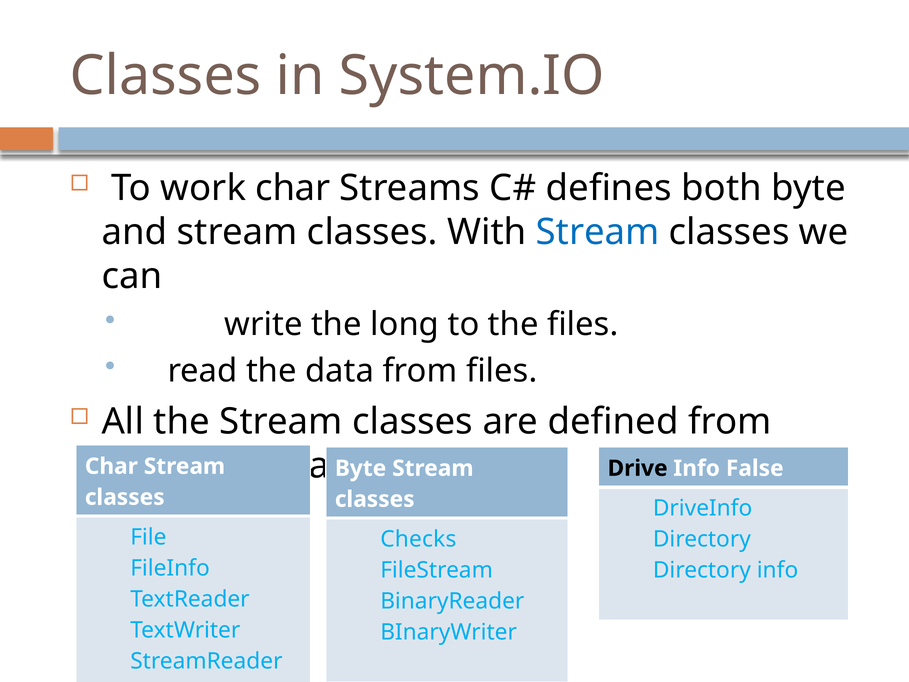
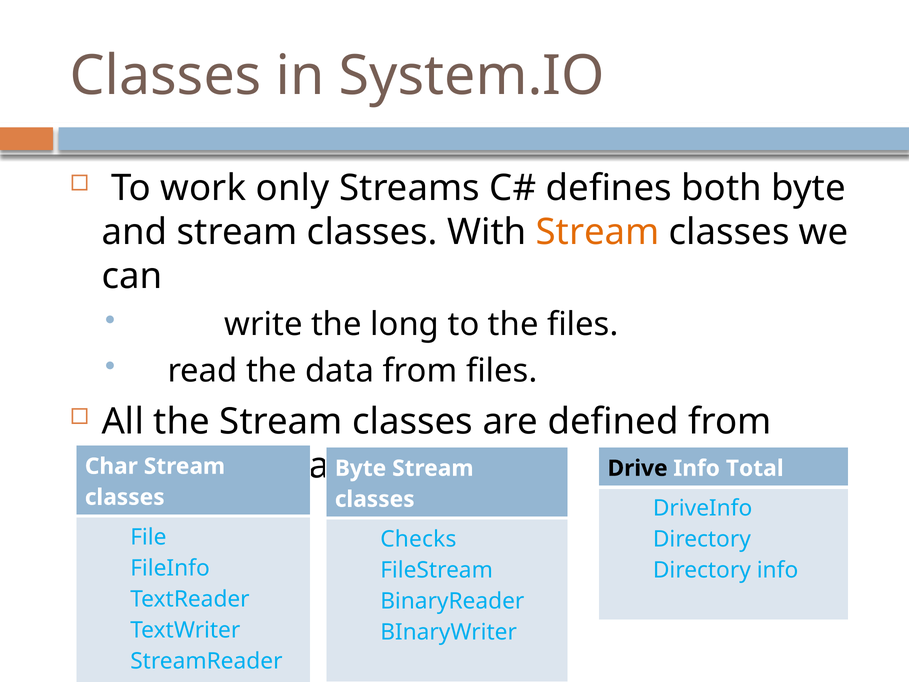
work char: char -> only
Stream at (598, 232) colour: blue -> orange
False: False -> Total
